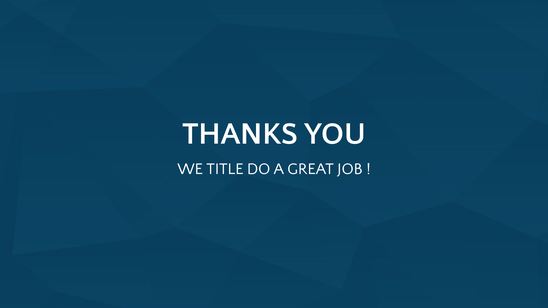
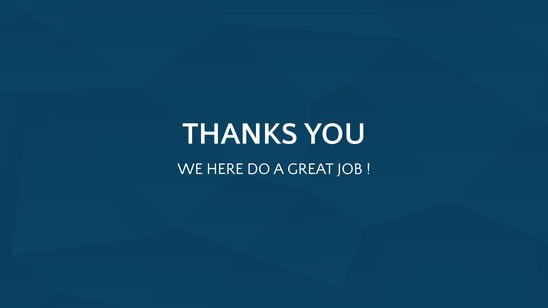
TITLE: TITLE -> HERE
